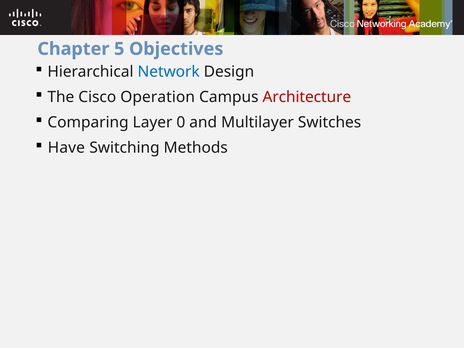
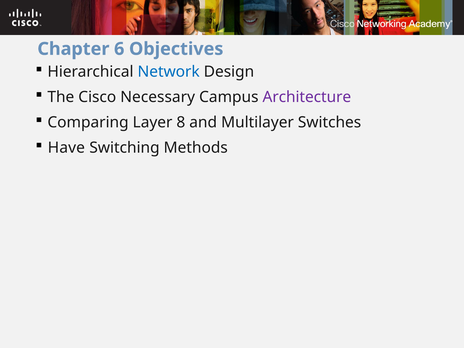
5: 5 -> 6
Operation: Operation -> Necessary
Architecture colour: red -> purple
0: 0 -> 8
